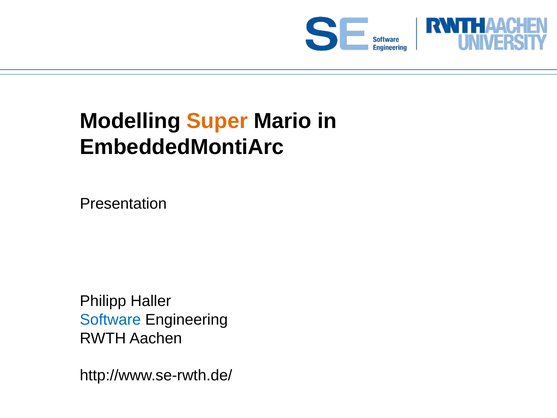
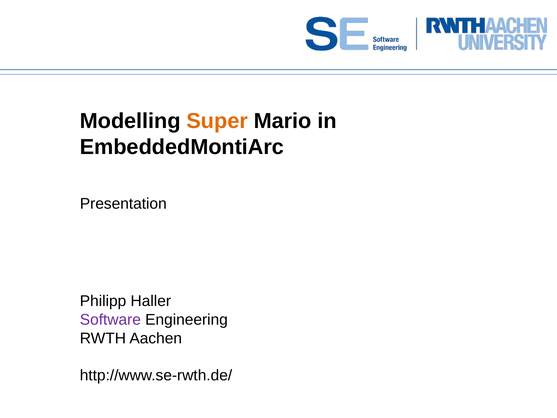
Software colour: blue -> purple
